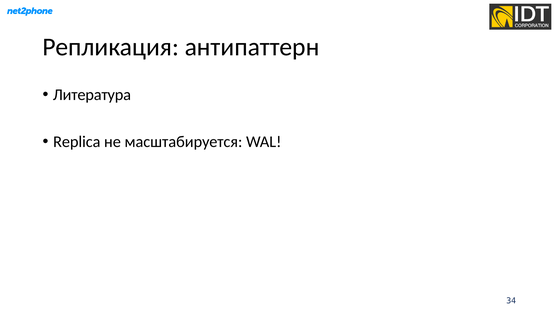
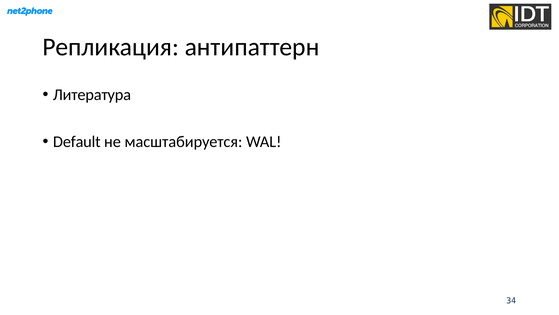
Replica: Replica -> Default
